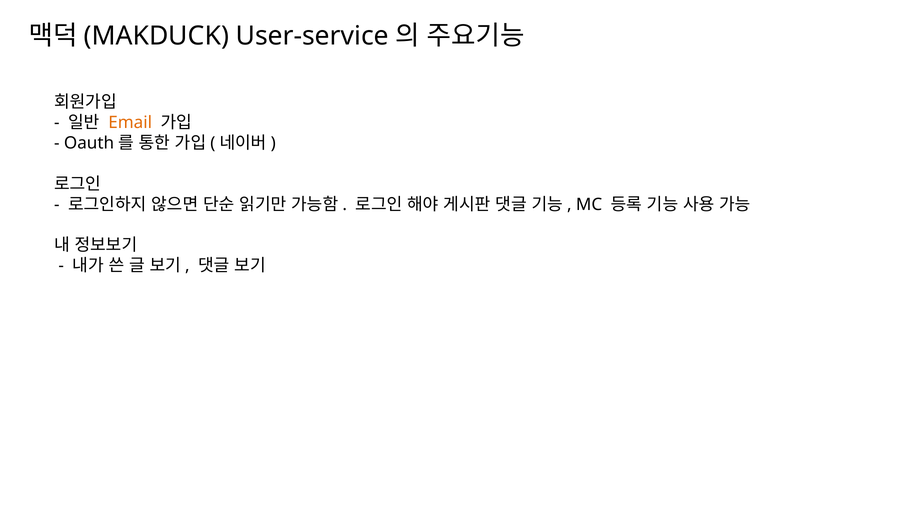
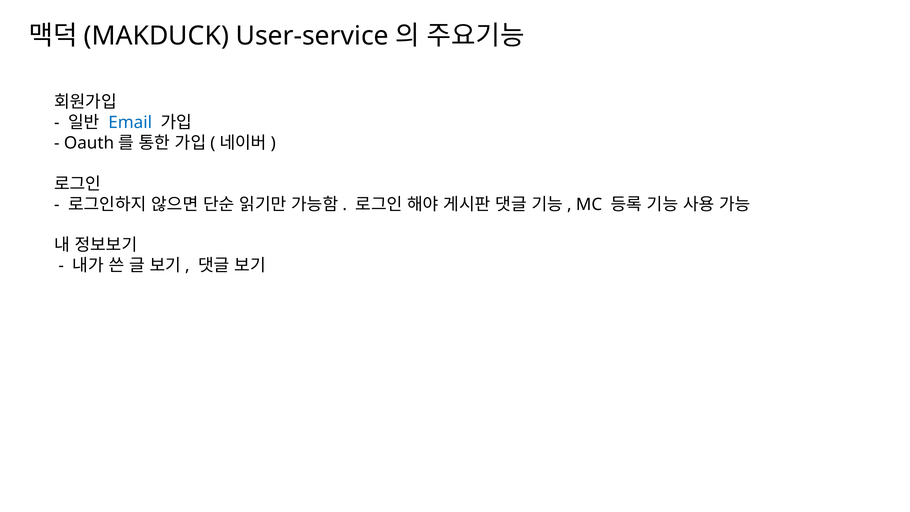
Email colour: orange -> blue
